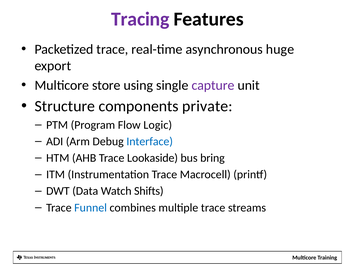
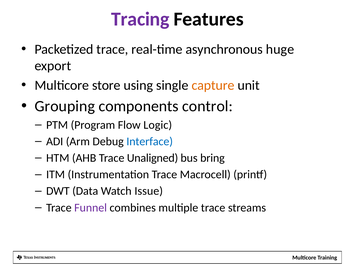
capture colour: purple -> orange
Structure: Structure -> Grouping
private: private -> control
Lookaside: Lookaside -> Unaligned
Shifts: Shifts -> Issue
Funnel colour: blue -> purple
